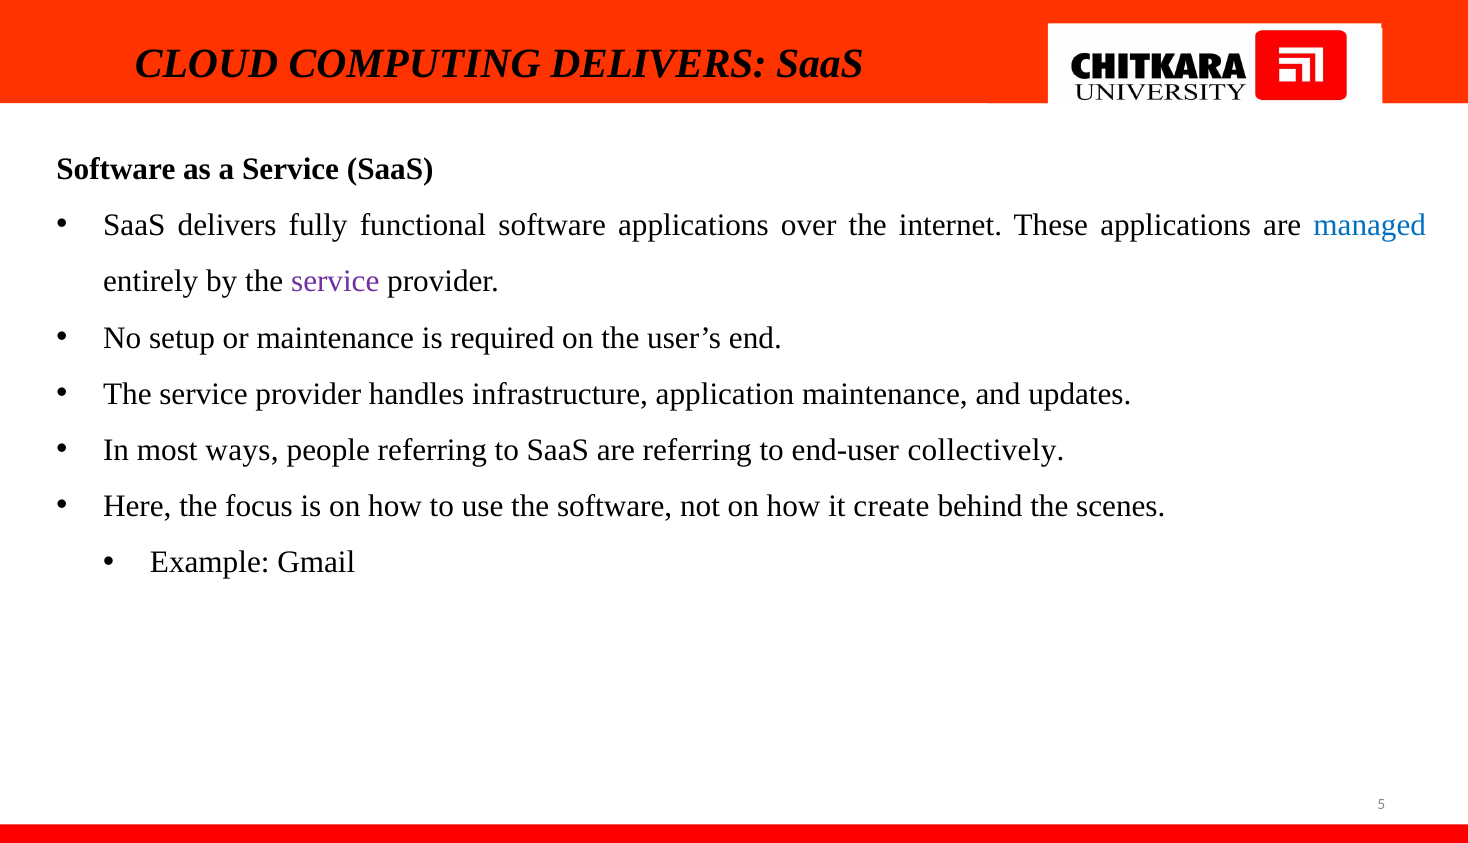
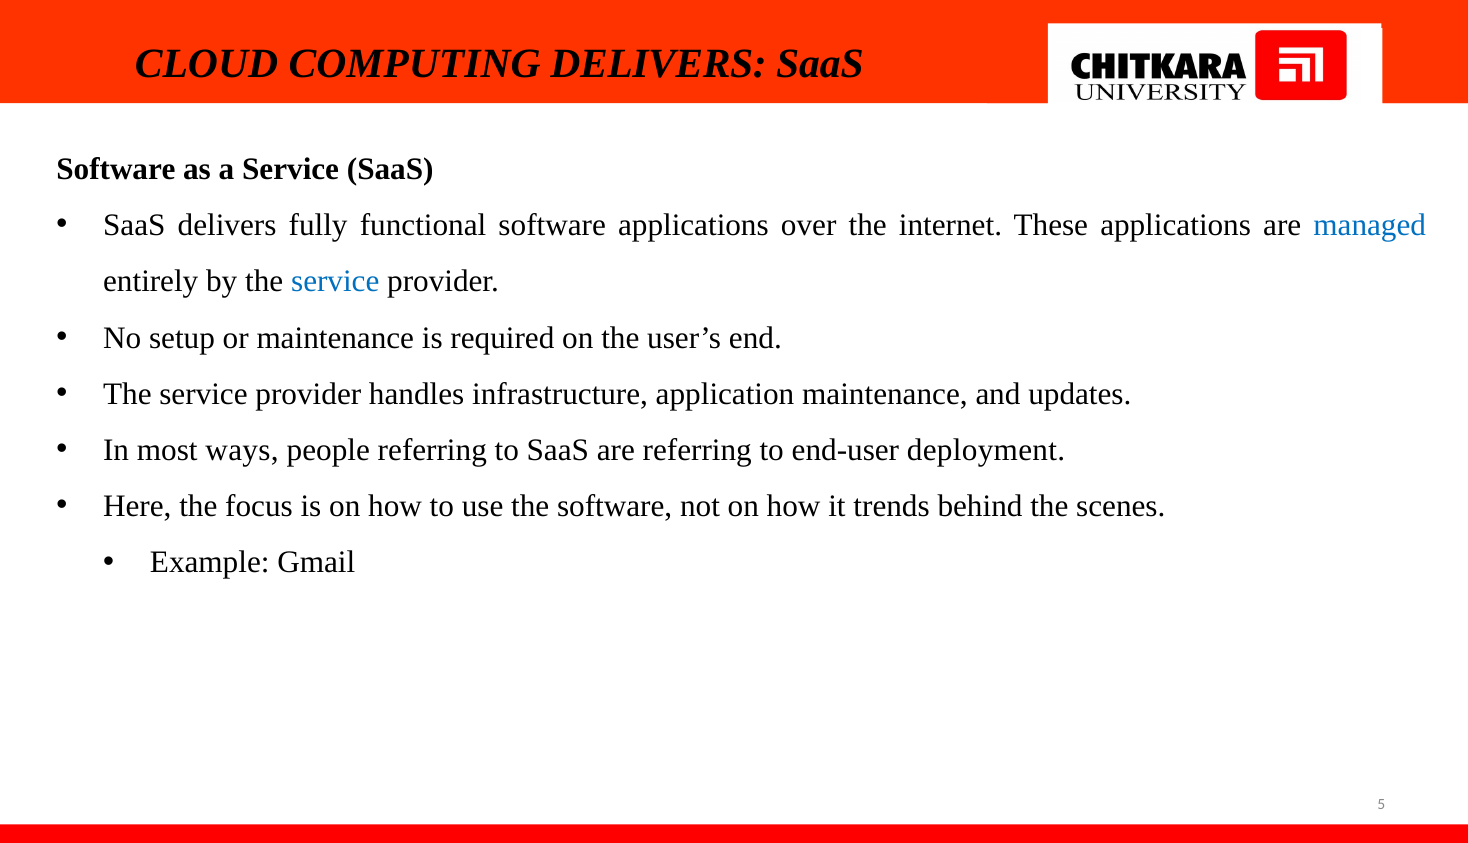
service at (335, 282) colour: purple -> blue
collectively: collectively -> deployment
create: create -> trends
